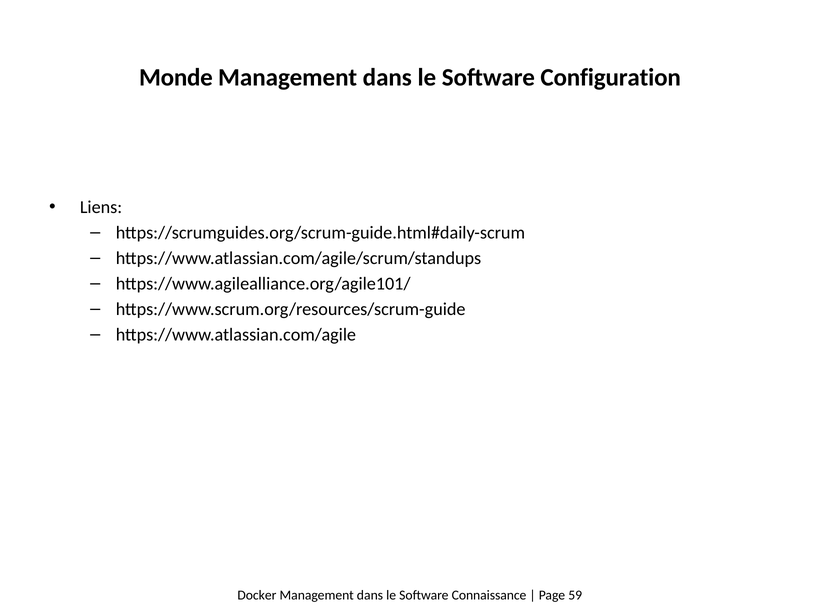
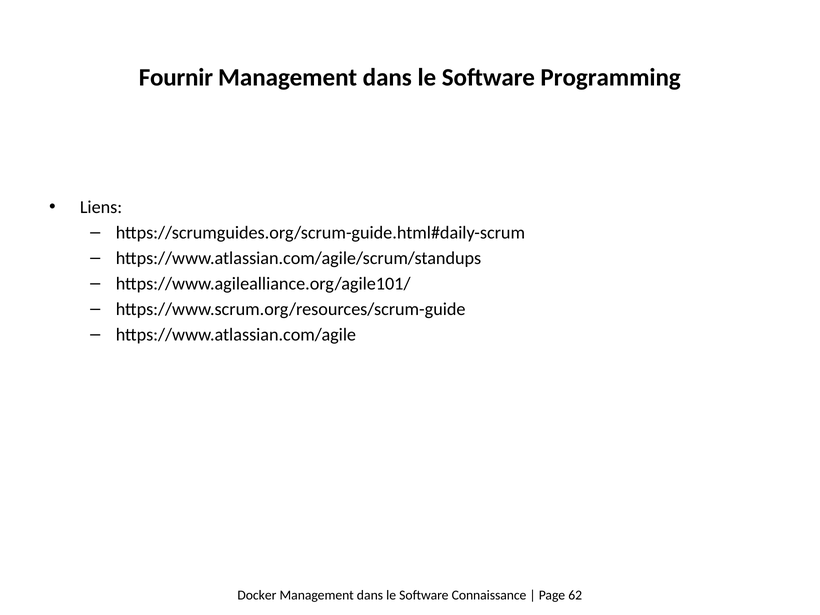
Monde: Monde -> Fournir
Configuration: Configuration -> Programming
59: 59 -> 62
